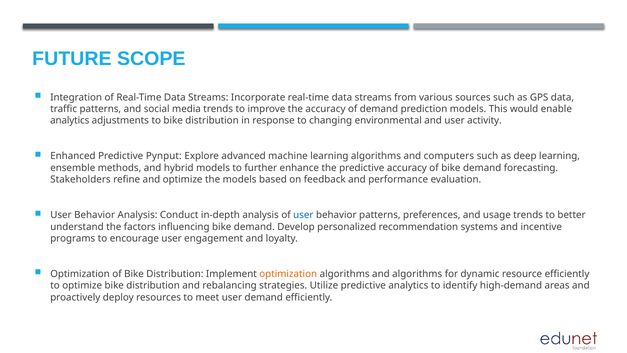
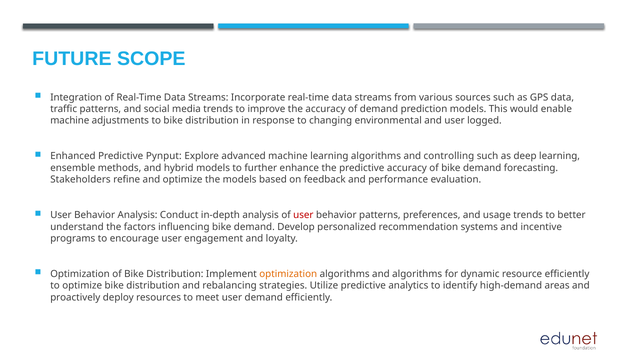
analytics at (70, 121): analytics -> machine
activity: activity -> logged
computers: computers -> controlling
user at (303, 215) colour: blue -> red
